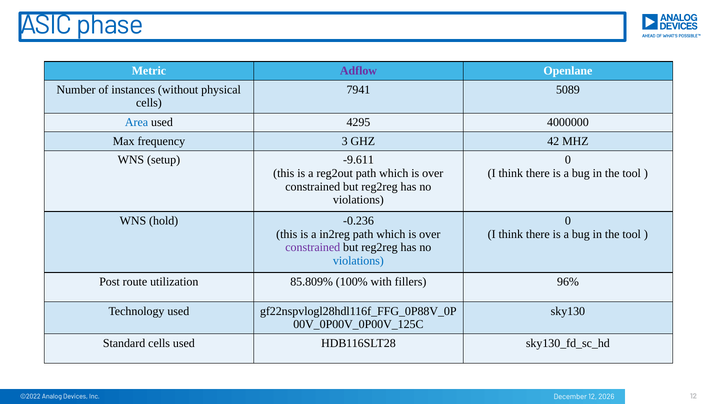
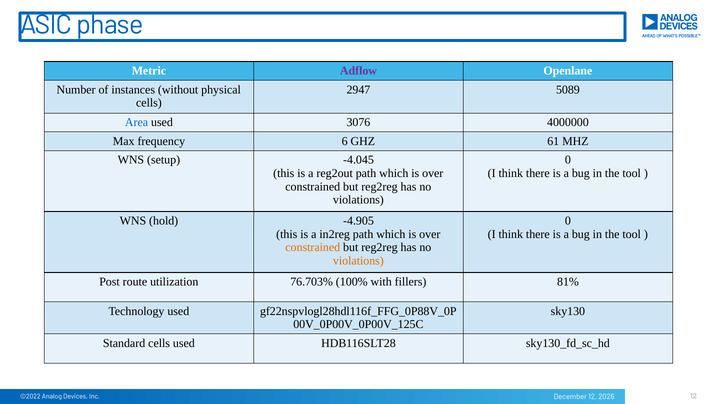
7941: 7941 -> 2947
4295: 4295 -> 3076
3: 3 -> 6
42: 42 -> 61
-9.611: -9.611 -> -4.045
-0.236: -0.236 -> -4.905
constrained at (313, 247) colour: purple -> orange
violations at (358, 260) colour: blue -> orange
85.809%: 85.809% -> 76.703%
96%: 96% -> 81%
